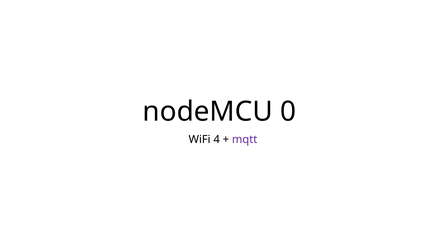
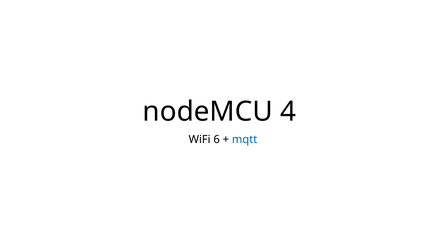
0: 0 -> 4
4: 4 -> 6
mqtt colour: purple -> blue
